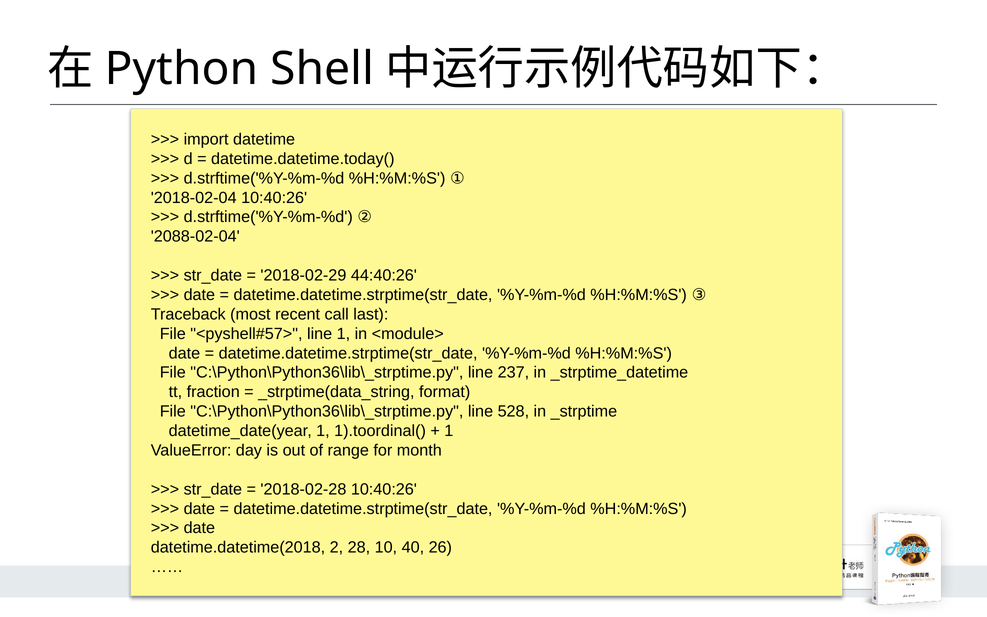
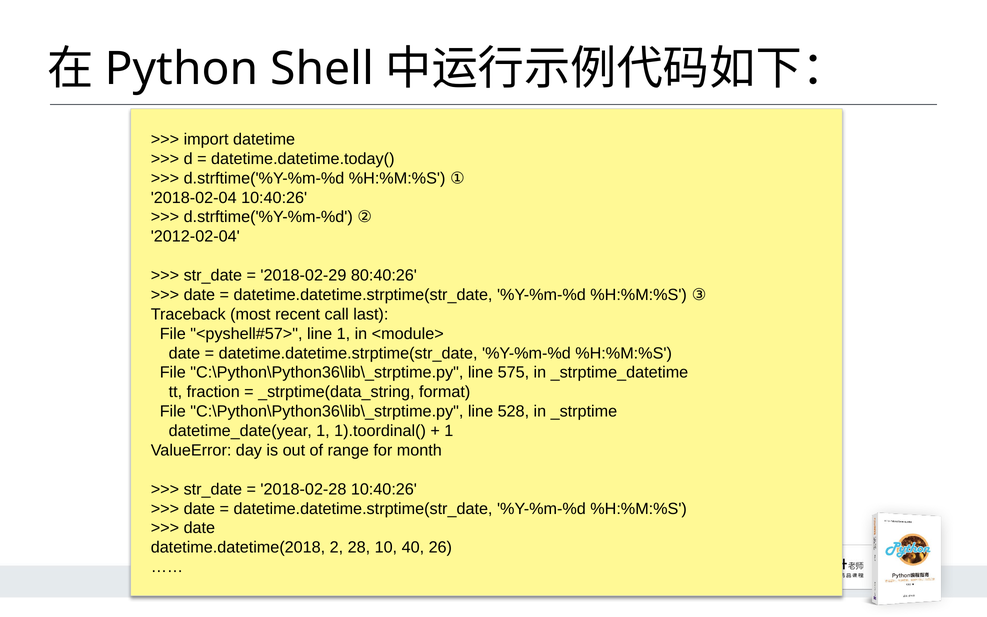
2088-02-04: 2088-02-04 -> 2012-02-04
44:40:26: 44:40:26 -> 80:40:26
237: 237 -> 575
